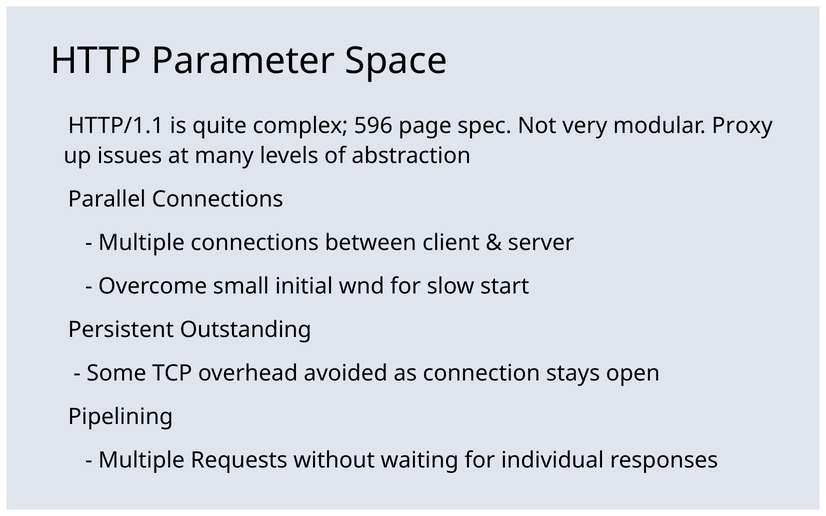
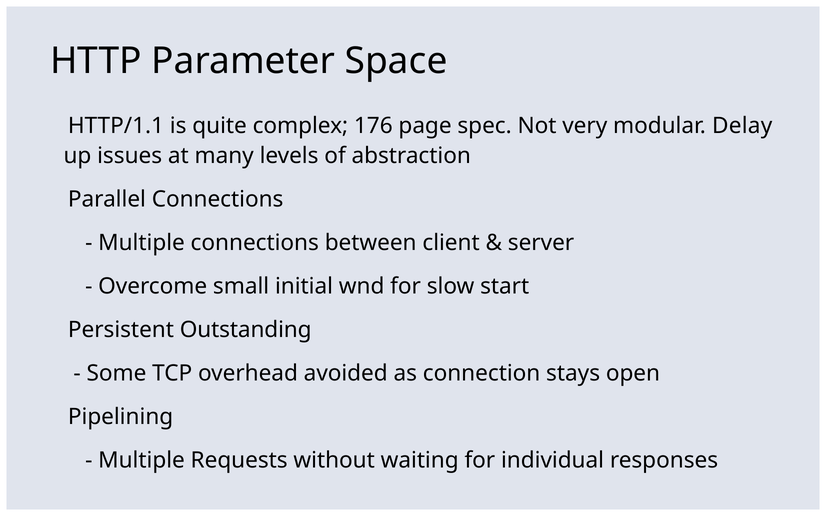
596: 596 -> 176
Proxy: Proxy -> Delay
